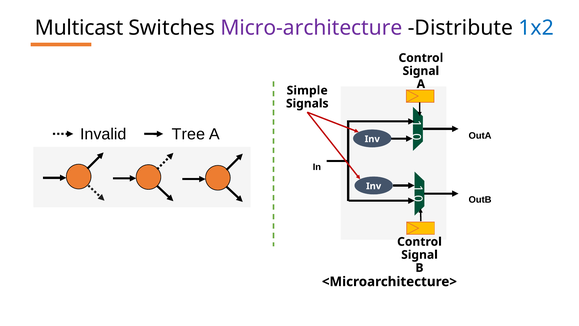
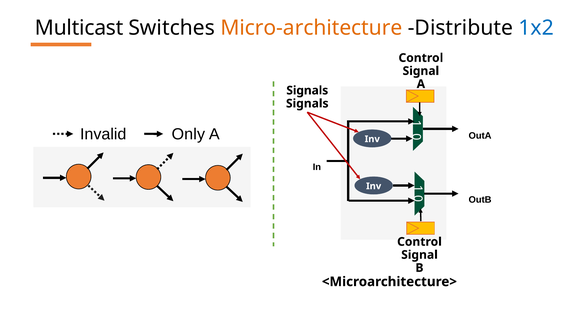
Micro-architecture colour: purple -> orange
Simple at (307, 90): Simple -> Signals
Tree: Tree -> Only
